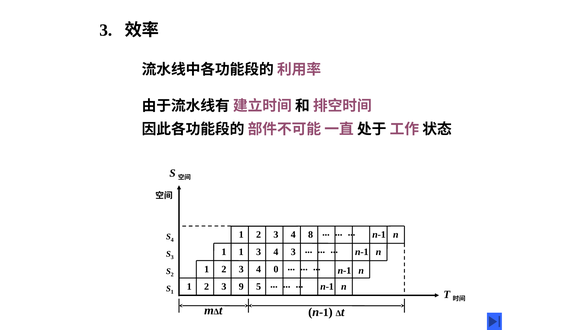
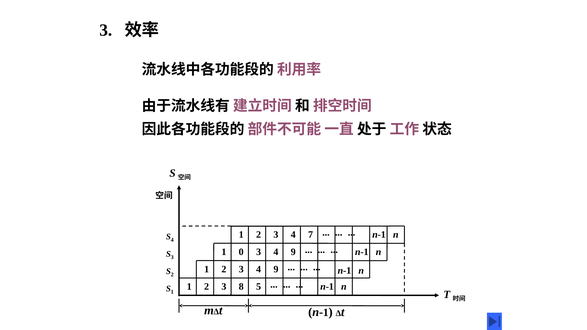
8: 8 -> 7
1 1: 1 -> 0
3 at (293, 252): 3 -> 9
2 4 0: 0 -> 9
9: 9 -> 8
